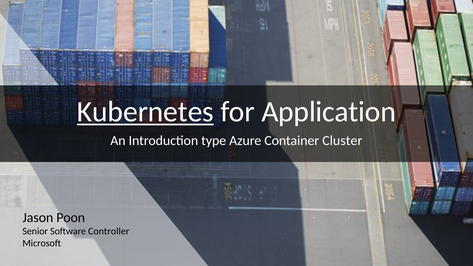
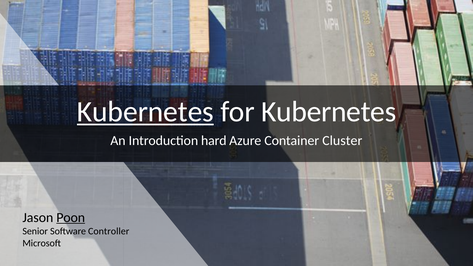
for Application: Application -> Kubernetes
type: type -> hard
Poon underline: none -> present
